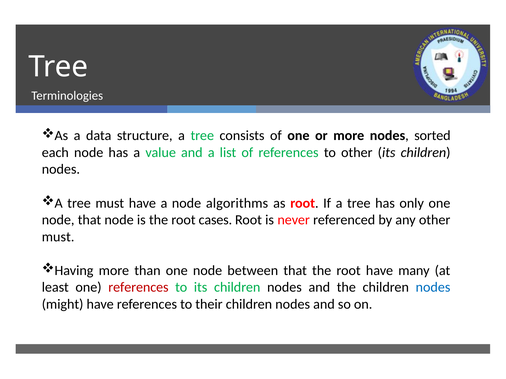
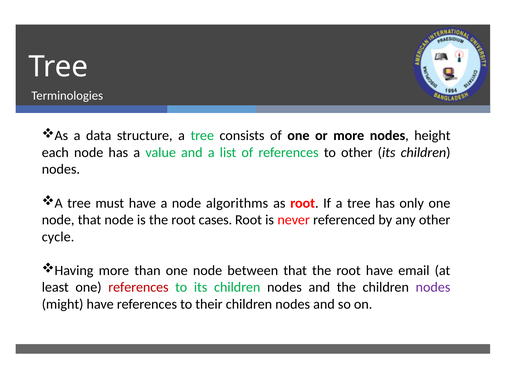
sorted: sorted -> height
must at (58, 237): must -> cycle
many: many -> email
nodes at (433, 288) colour: blue -> purple
